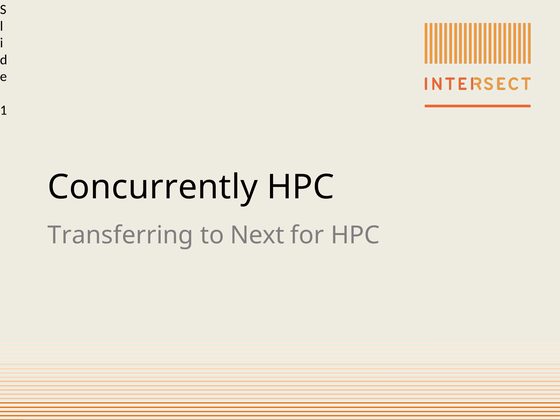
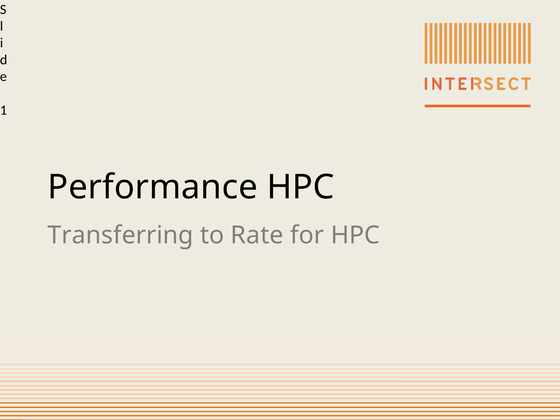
Concurrently: Concurrently -> Performance
Next: Next -> Rate
